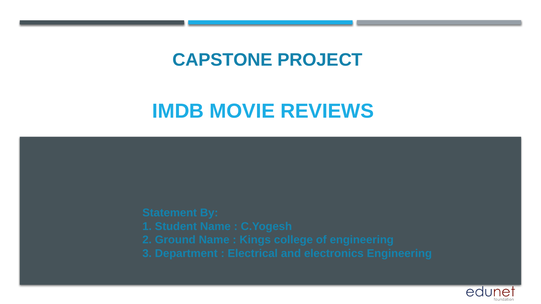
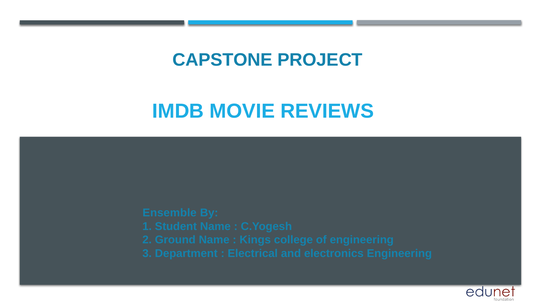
Statement: Statement -> Ensemble
